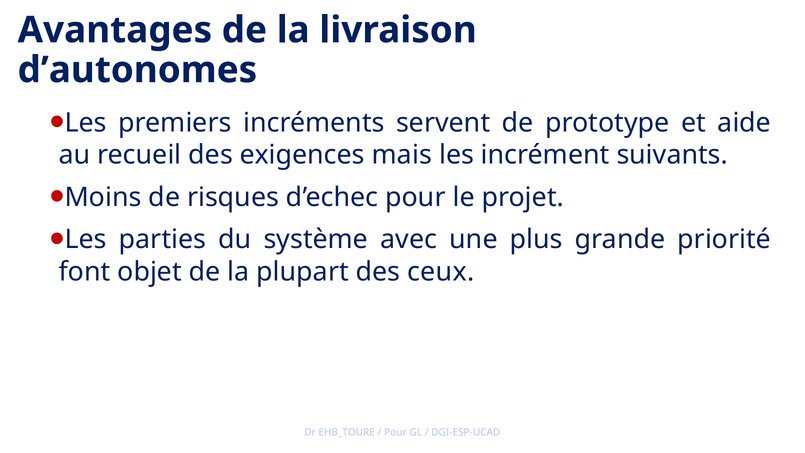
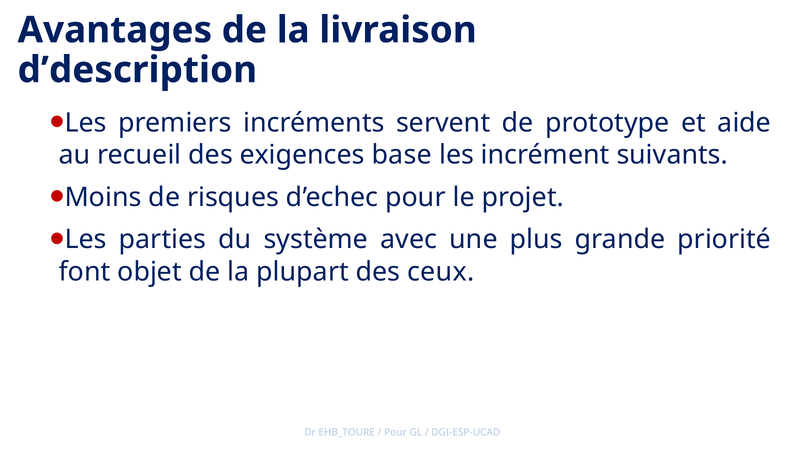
d’autonomes: d’autonomes -> d’description
mais: mais -> base
